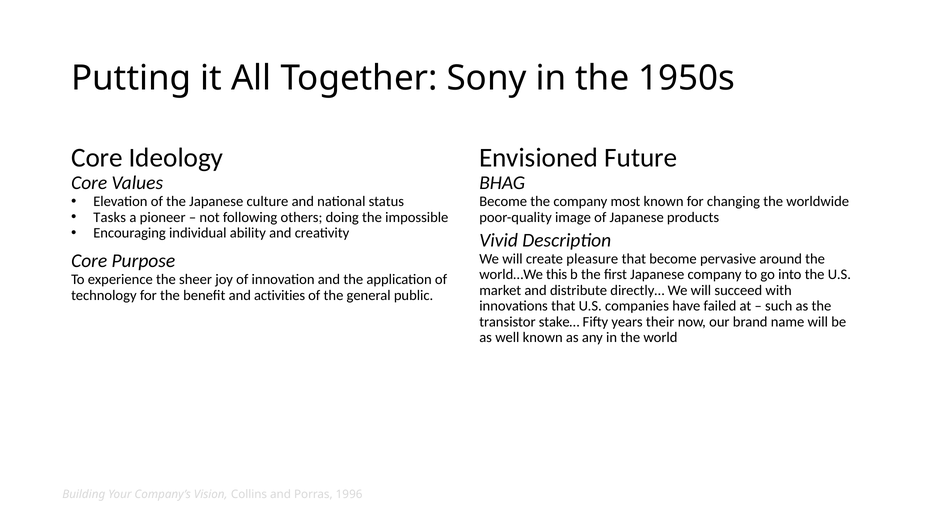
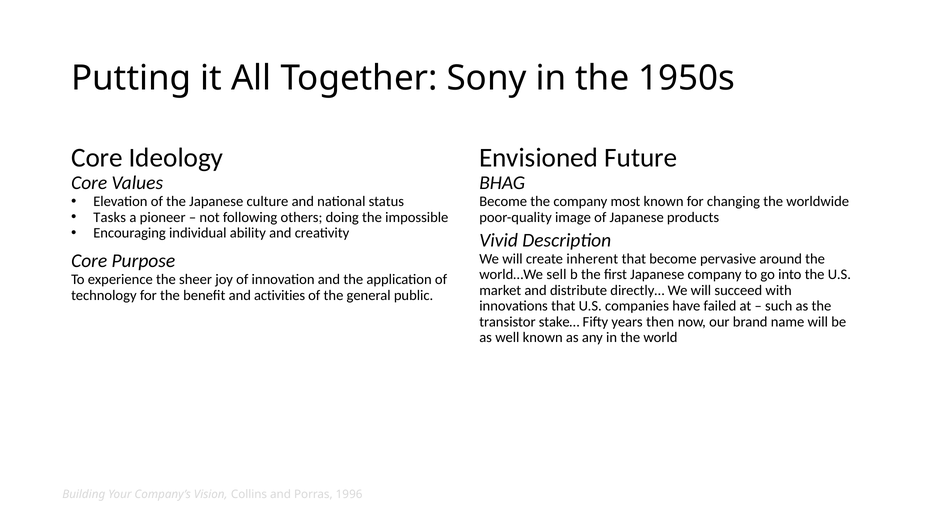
pleasure: pleasure -> inherent
this: this -> sell
their: their -> then
